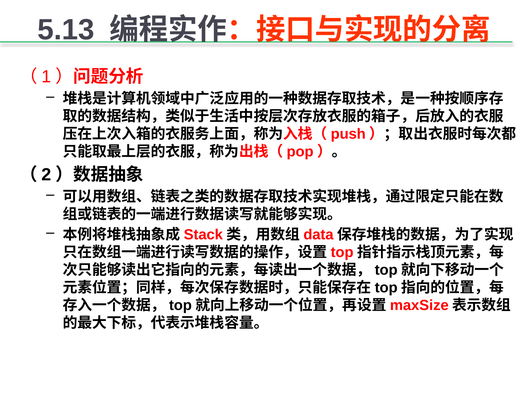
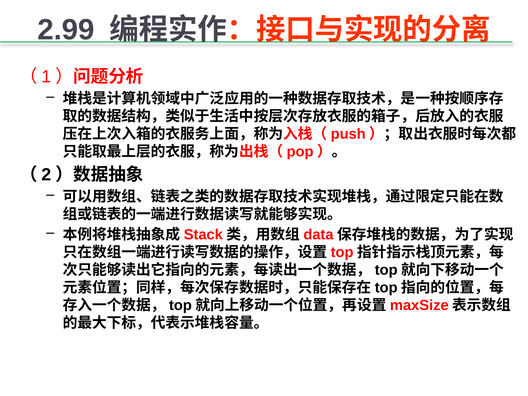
5.13: 5.13 -> 2.99
